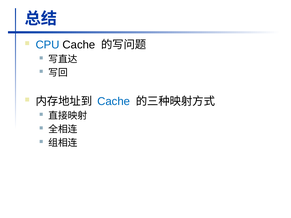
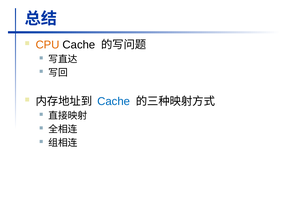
CPU colour: blue -> orange
